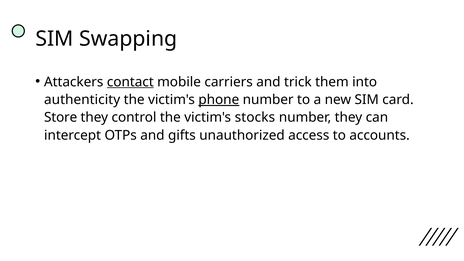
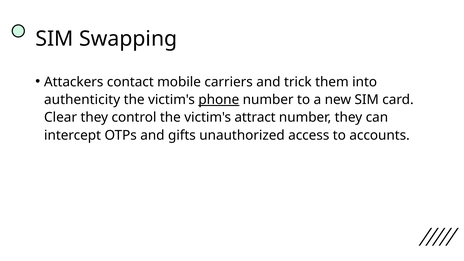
contact underline: present -> none
Store: Store -> Clear
stocks: stocks -> attract
